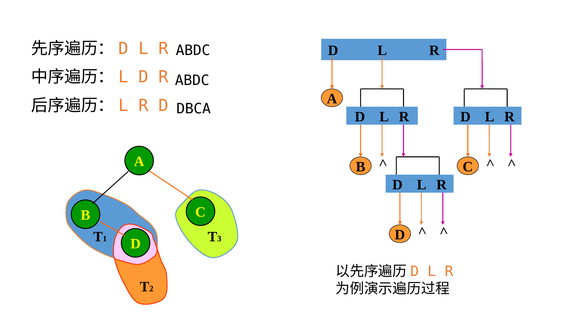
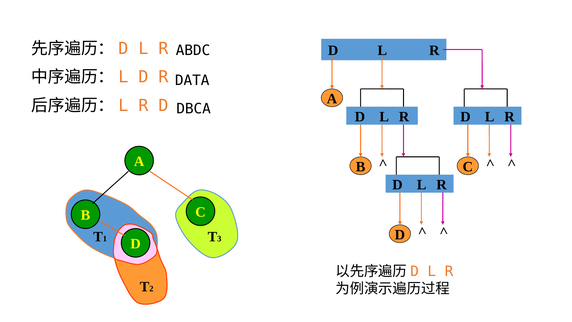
ABDC at (192, 80): ABDC -> DATA
